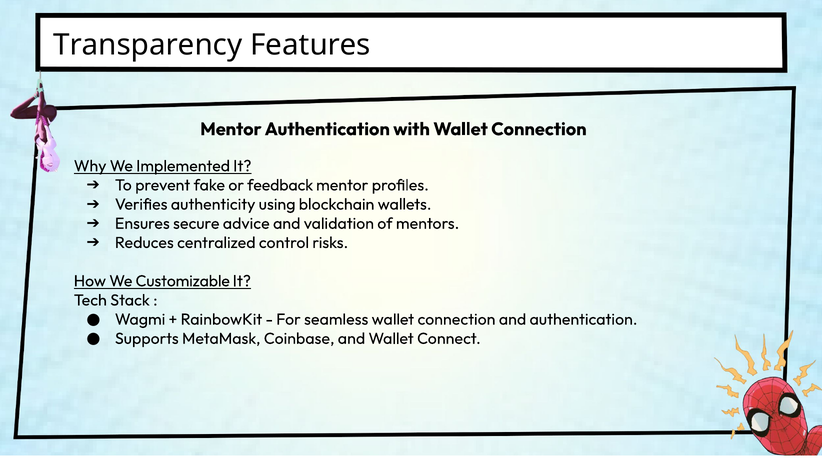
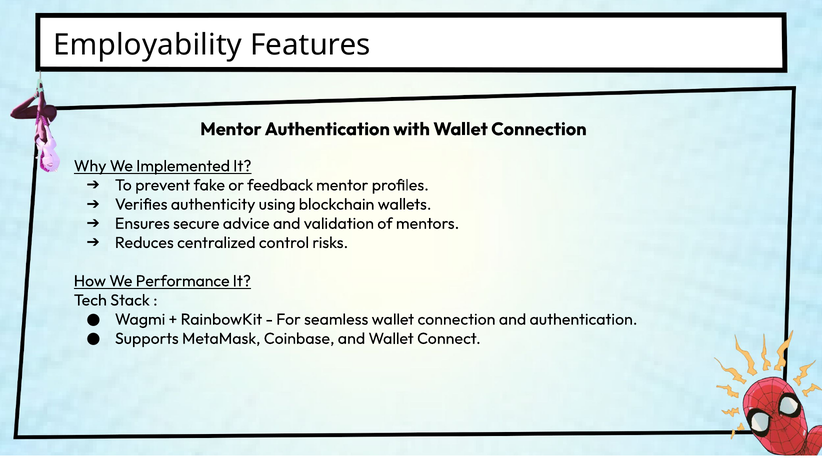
Transparency: Transparency -> Employability
Customizable: Customizable -> Performance
